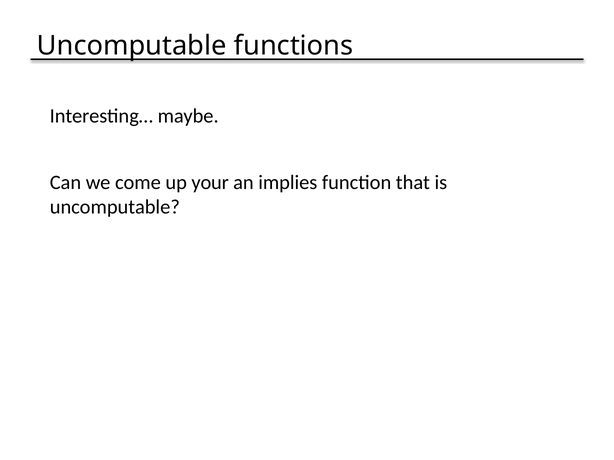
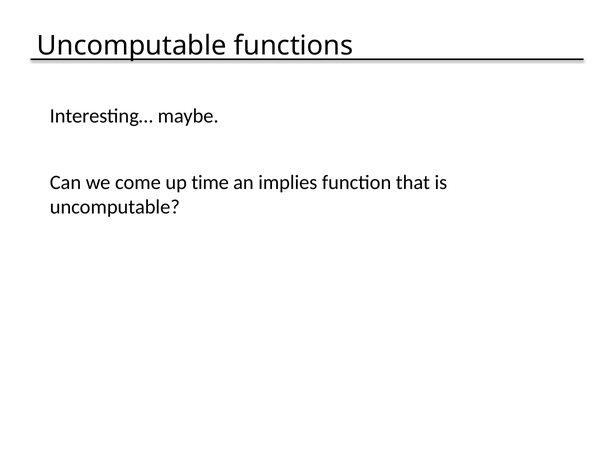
your: your -> time
